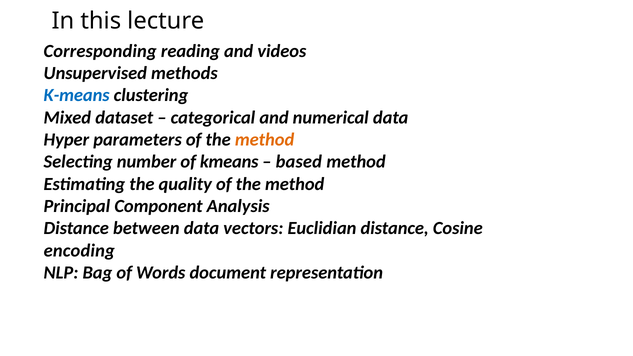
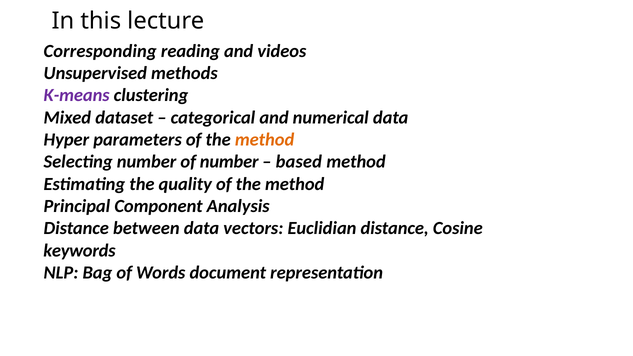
K-means colour: blue -> purple
of kmeans: kmeans -> number
encoding: encoding -> keywords
